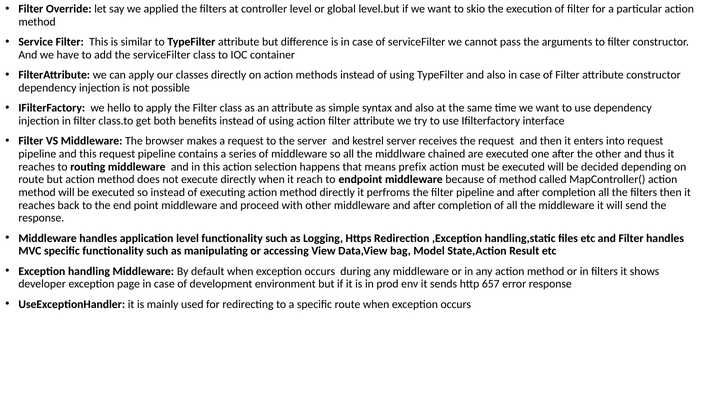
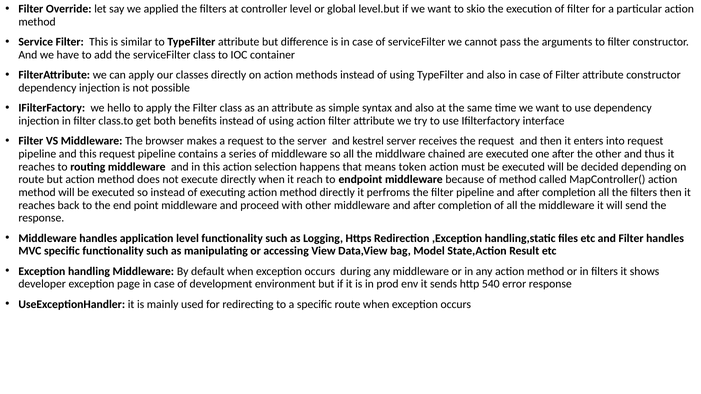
prefix: prefix -> token
657: 657 -> 540
